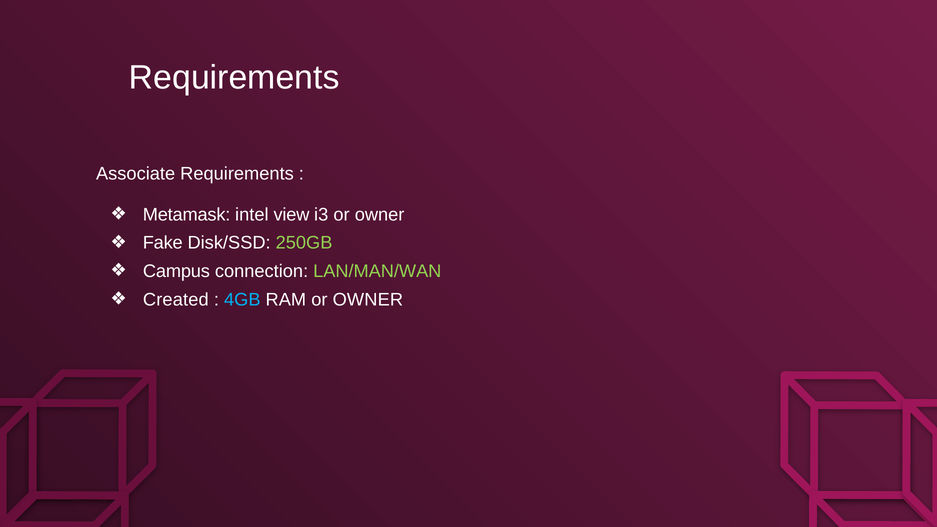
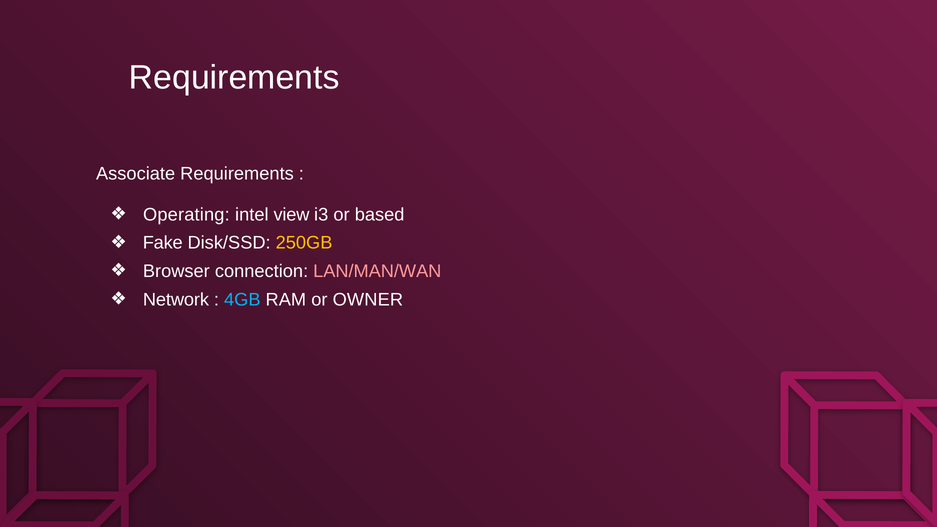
Metamask: Metamask -> Operating
i3 or owner: owner -> based
250GB colour: light green -> yellow
Campus: Campus -> Browser
LAN/MAN/WAN colour: light green -> pink
Created: Created -> Network
